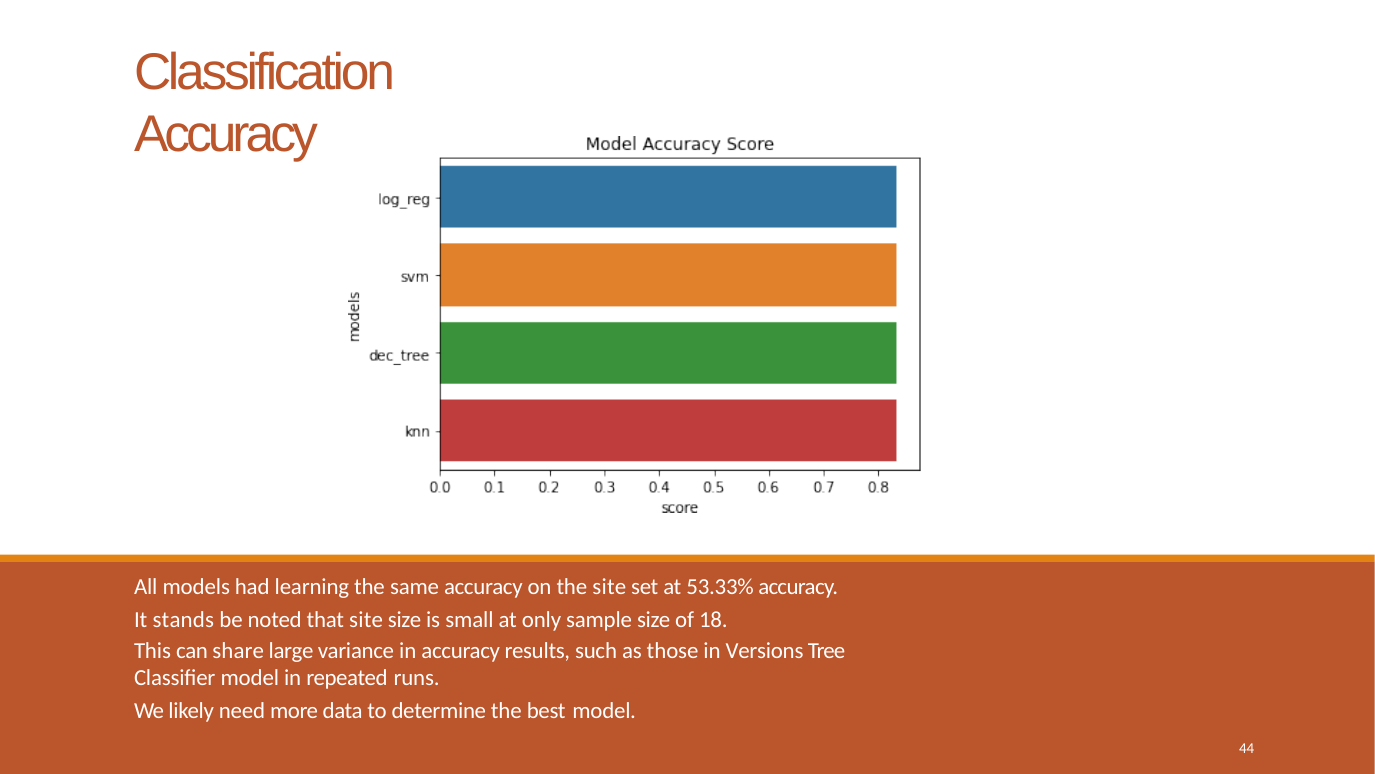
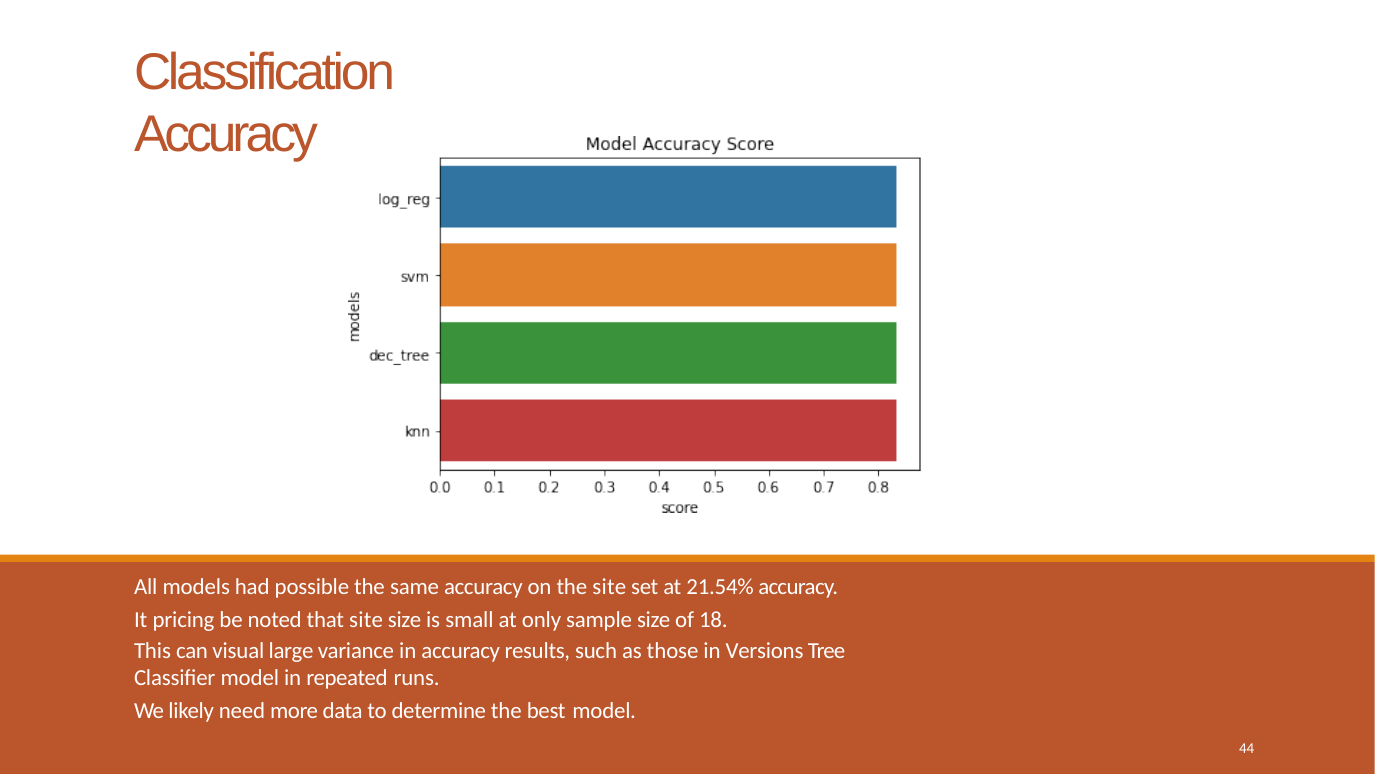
learning: learning -> possible
53.33%: 53.33% -> 21.54%
stands: stands -> pricing
share: share -> visual
